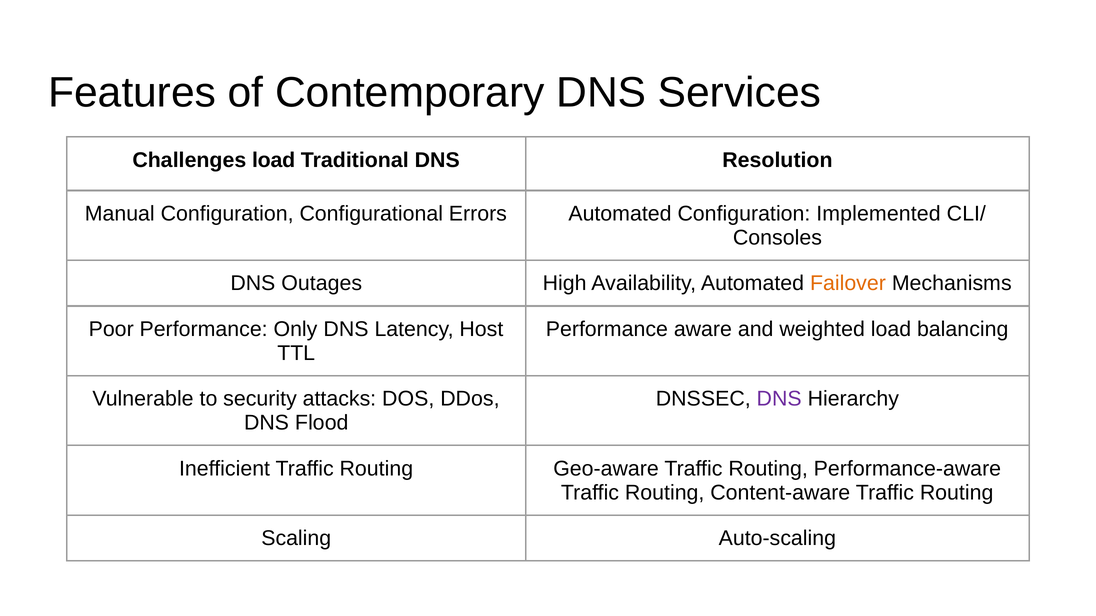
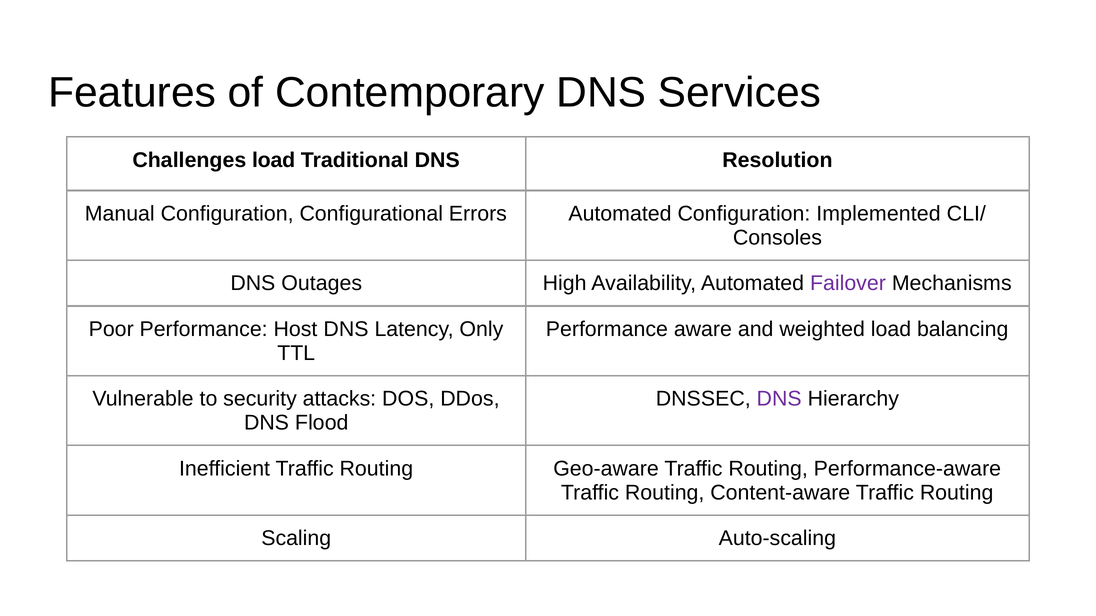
Failover colour: orange -> purple
Only: Only -> Host
Host: Host -> Only
